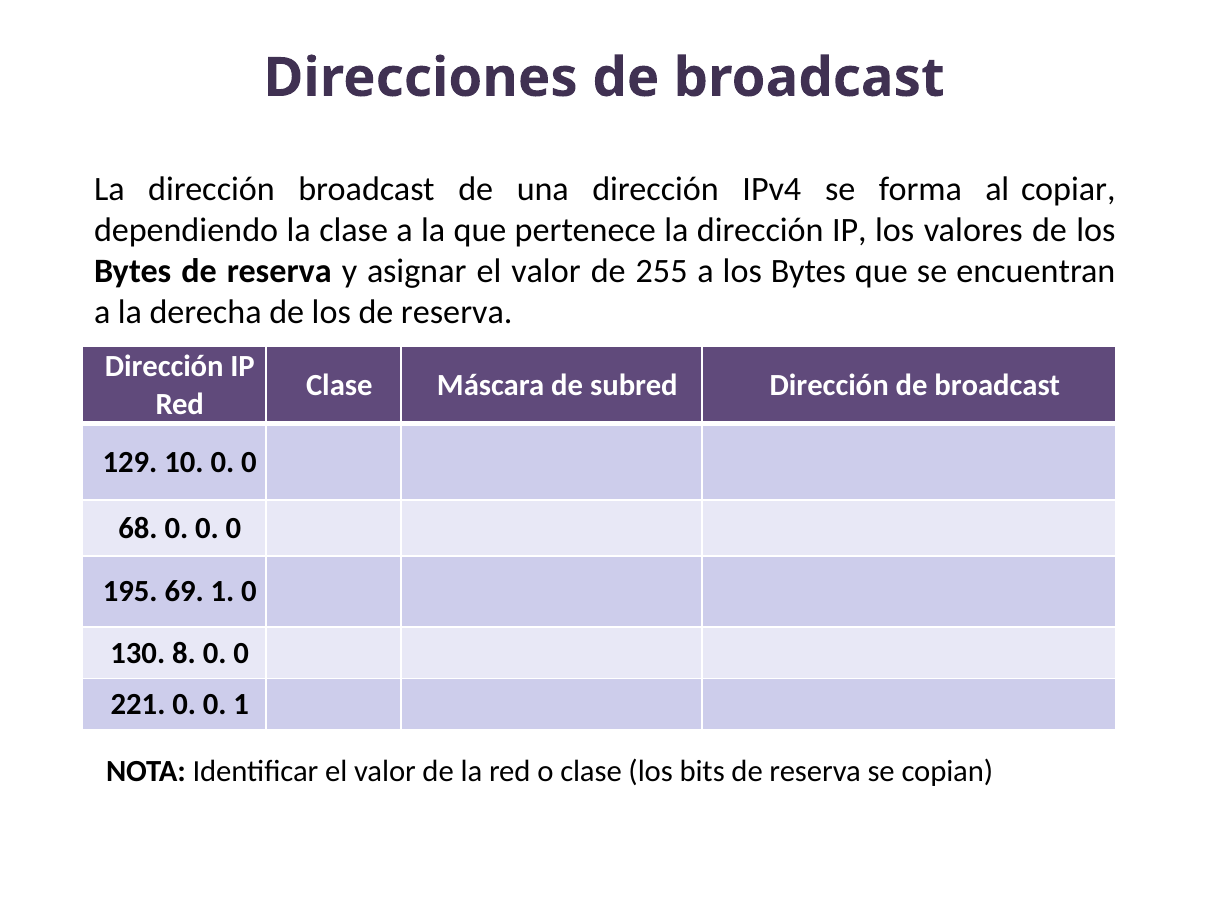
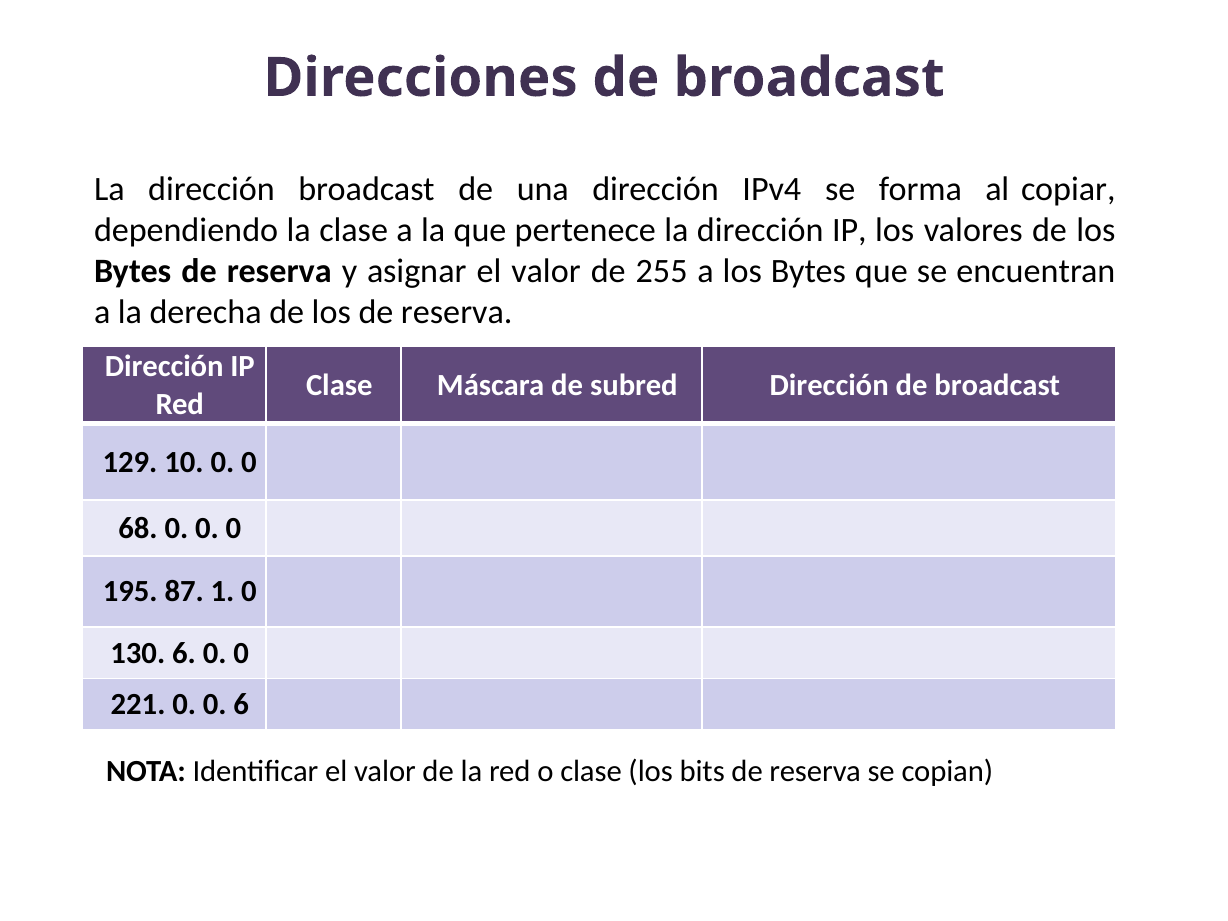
69: 69 -> 87
130 8: 8 -> 6
0 1: 1 -> 6
